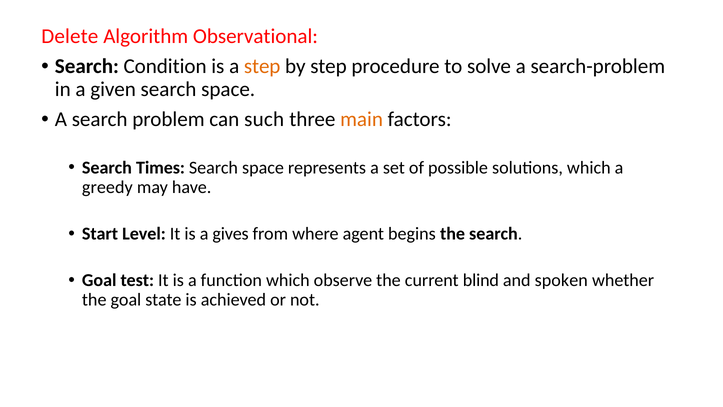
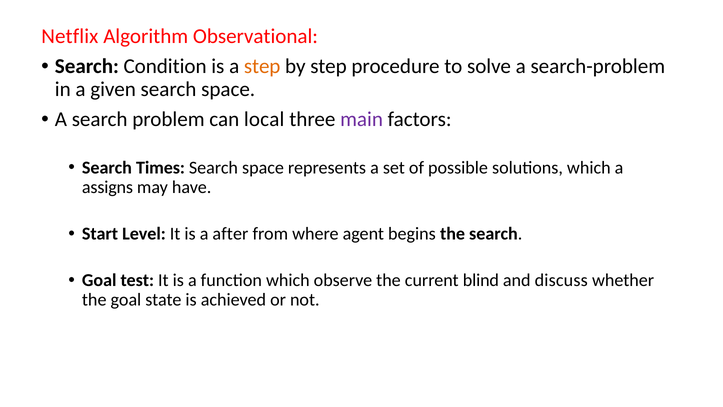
Delete: Delete -> Netflix
such: such -> local
main colour: orange -> purple
greedy: greedy -> assigns
gives: gives -> after
spoken: spoken -> discuss
